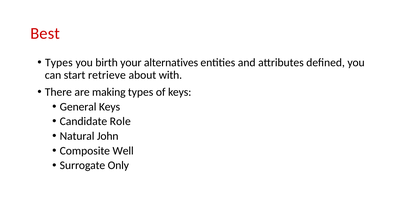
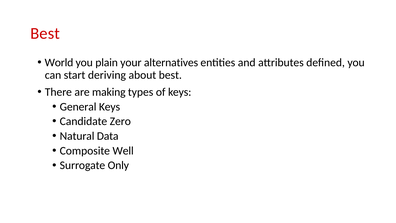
Types at (59, 63): Types -> World
birth: birth -> plain
retrieve: retrieve -> deriving
about with: with -> best
Role: Role -> Zero
John: John -> Data
